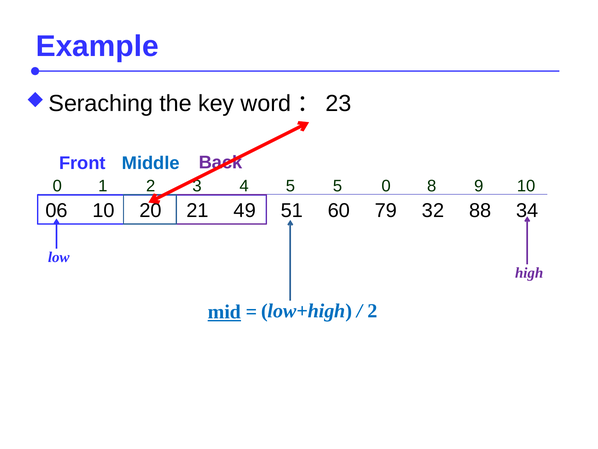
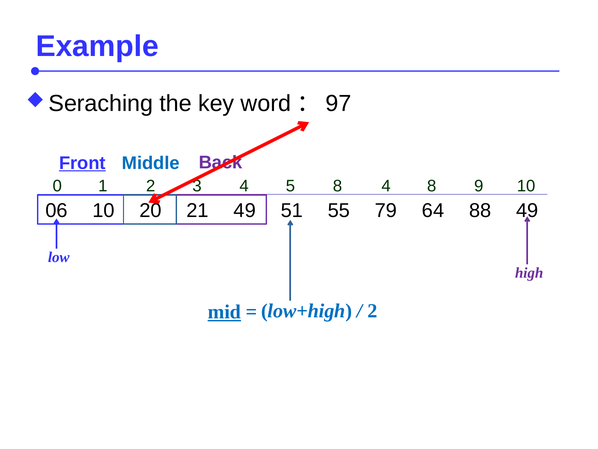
23: 23 -> 97
Front underline: none -> present
5 at (338, 186): 5 -> 8
1 0: 0 -> 4
60: 60 -> 55
32: 32 -> 64
88 34: 34 -> 49
